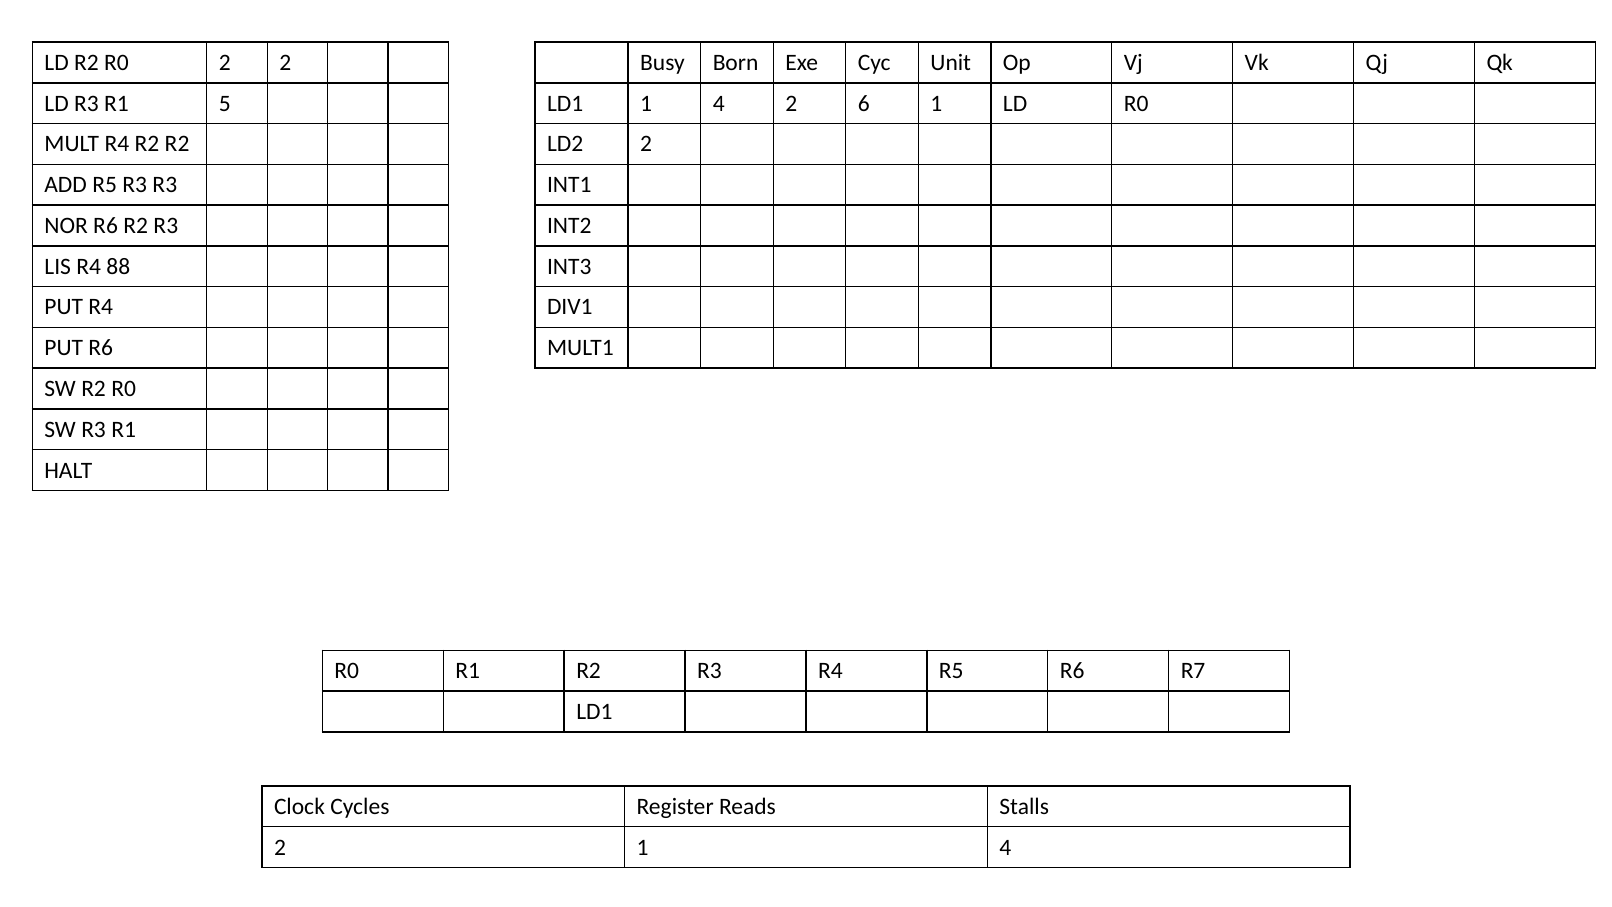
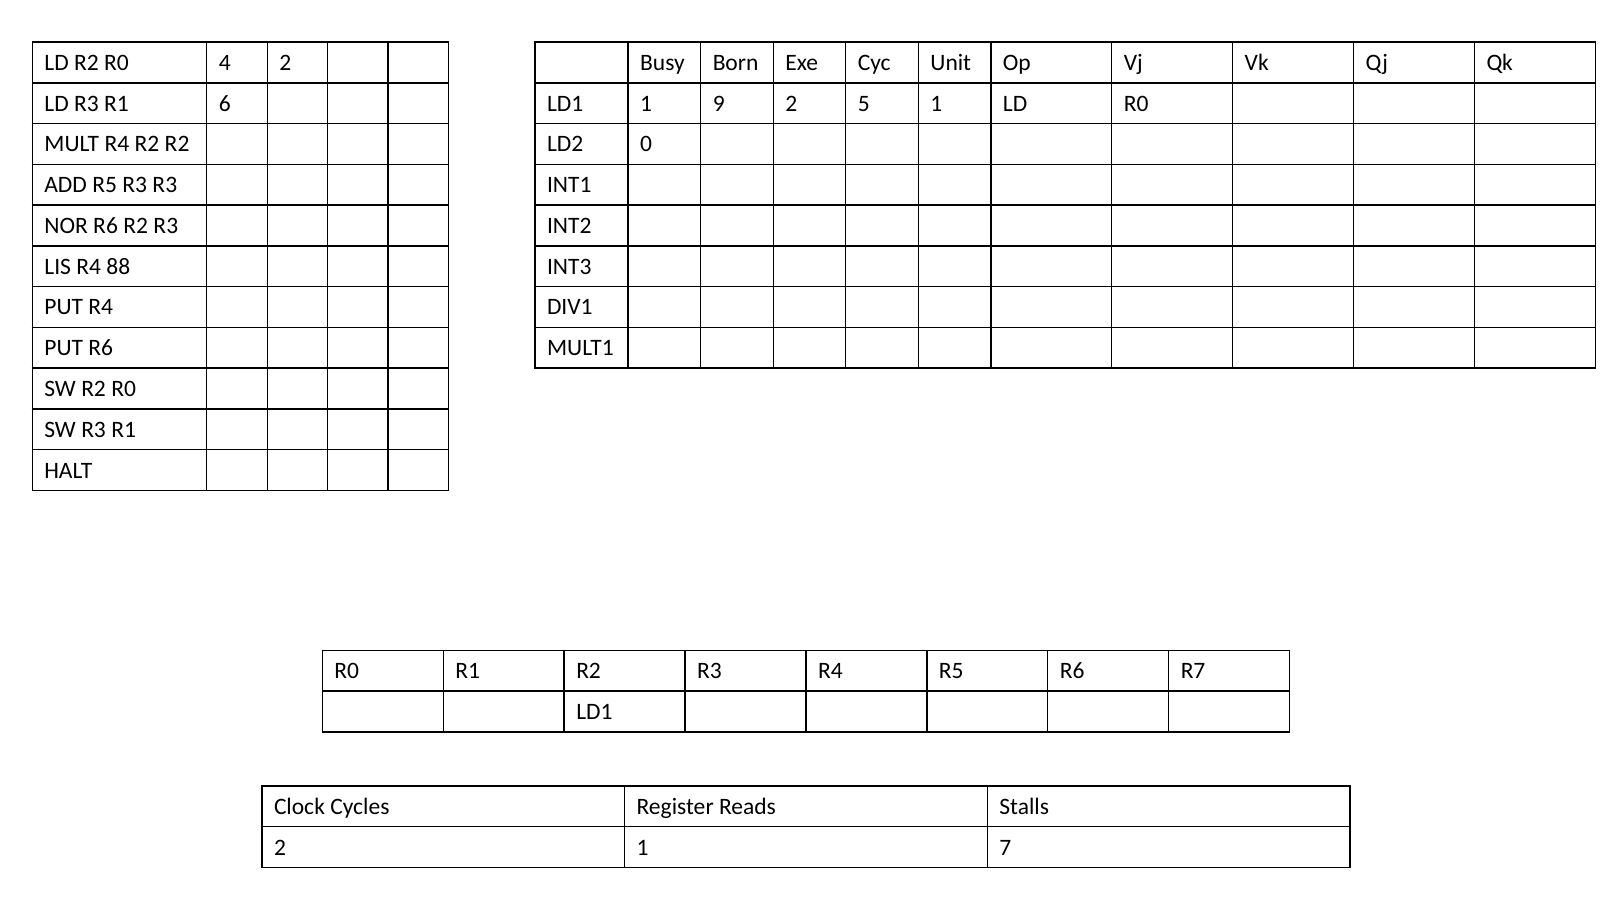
R0 2: 2 -> 4
5: 5 -> 6
LD1 1 4: 4 -> 9
6: 6 -> 5
LD2 2: 2 -> 0
2 1 4: 4 -> 7
